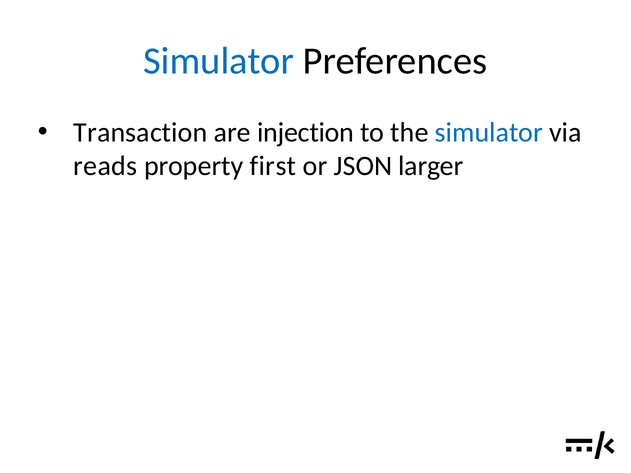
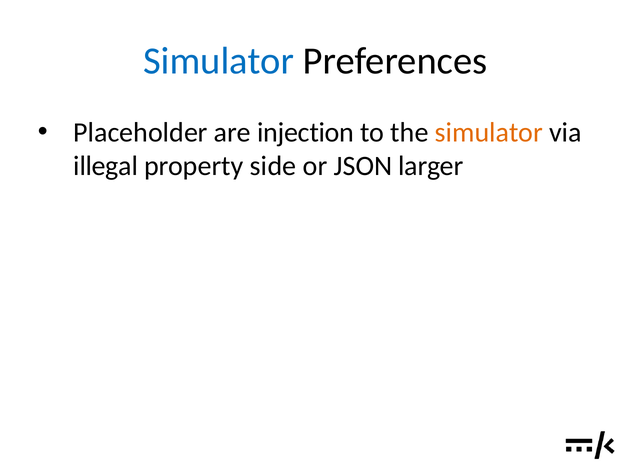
Transaction: Transaction -> Placeholder
simulator at (489, 132) colour: blue -> orange
reads: reads -> illegal
first: first -> side
